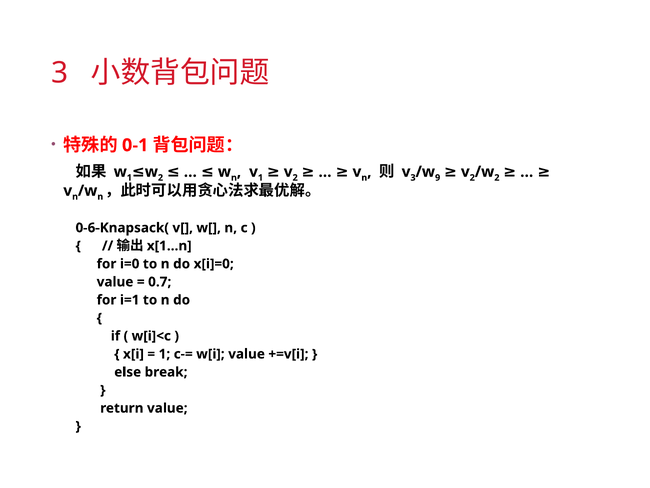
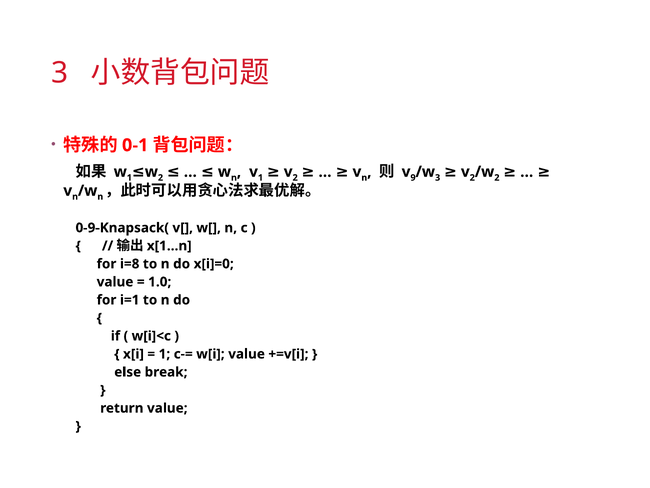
3 at (413, 178): 3 -> 9
9 at (438, 178): 9 -> 3
0-6-Knapsack(: 0-6-Knapsack( -> 0-9-Knapsack(
i=0: i=0 -> i=8
0.7: 0.7 -> 1.0
